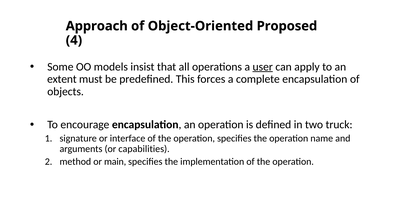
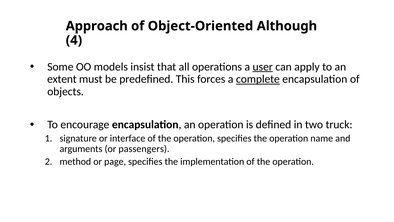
Proposed: Proposed -> Although
complete underline: none -> present
capabilities: capabilities -> passengers
main: main -> page
